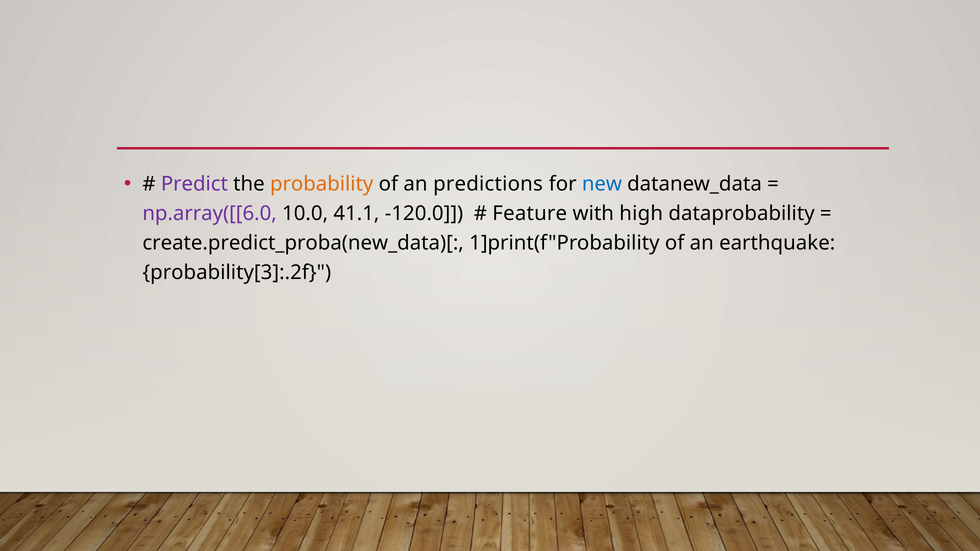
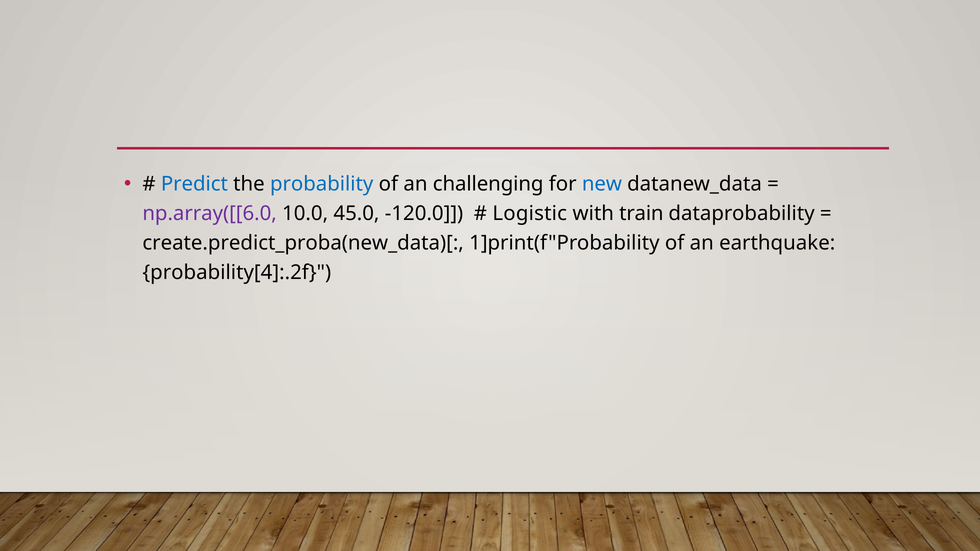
Predict colour: purple -> blue
probability colour: orange -> blue
predictions: predictions -> challenging
41.1: 41.1 -> 45.0
Feature: Feature -> Logistic
high: high -> train
probability[3]:.2f: probability[3]:.2f -> probability[4]:.2f
